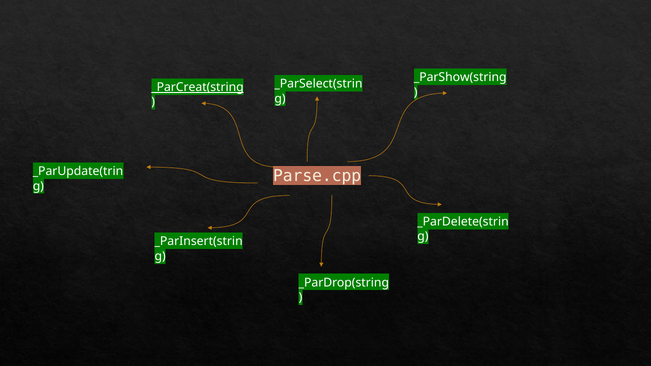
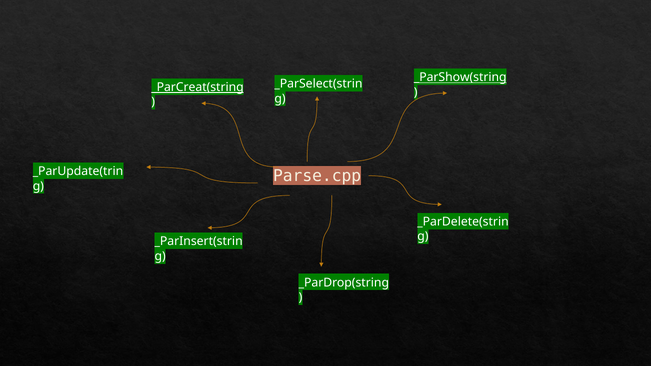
_ParShow(string underline: none -> present
